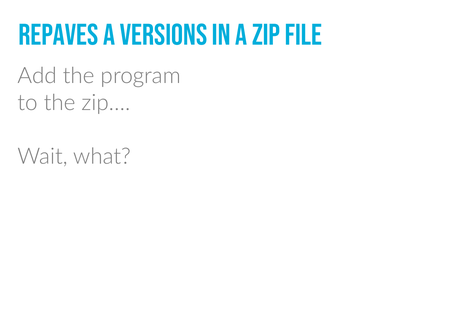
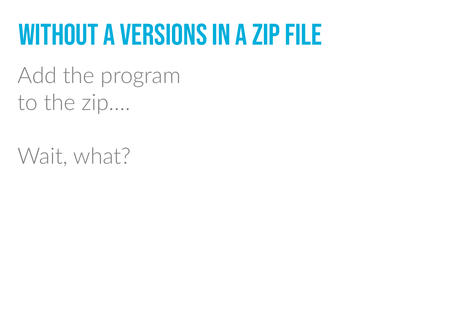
Repaves: Repaves -> Without
